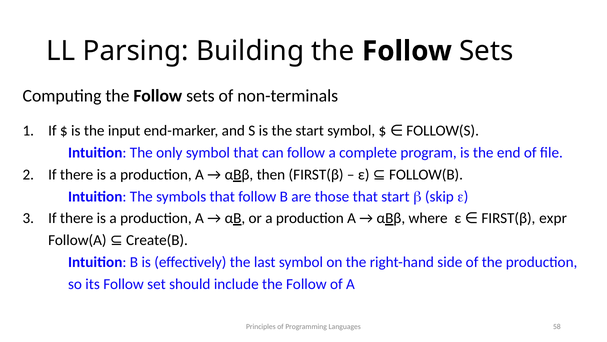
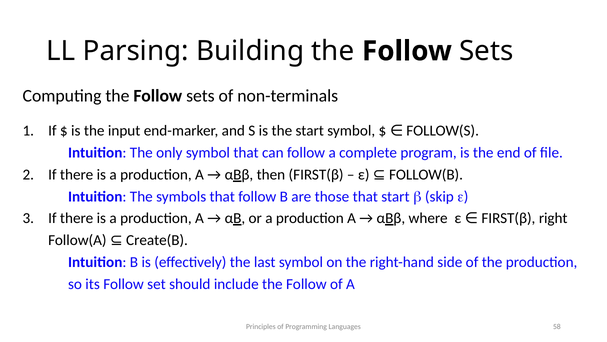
expr: expr -> right
